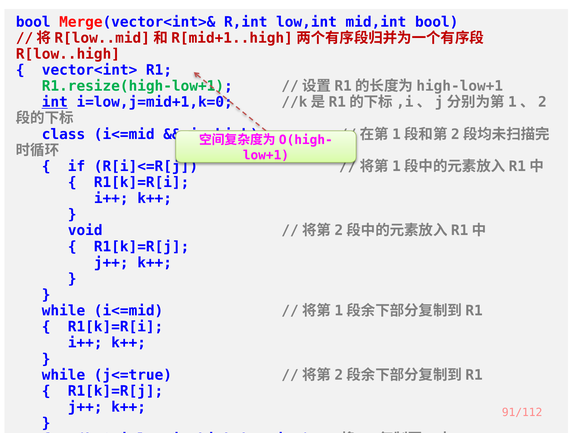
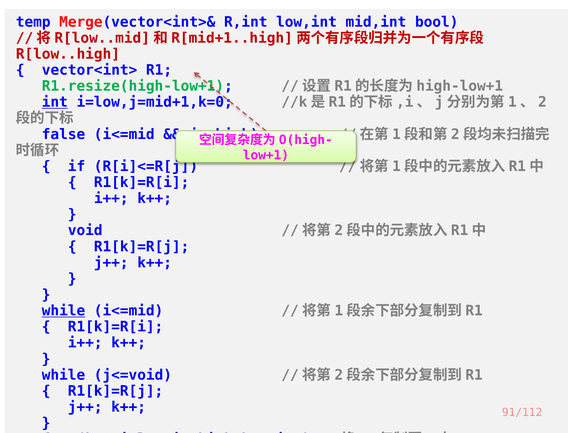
bool at (33, 22): bool -> temp
class: class -> false
while at (64, 311) underline: none -> present
j<=true: j<=true -> j<=void
